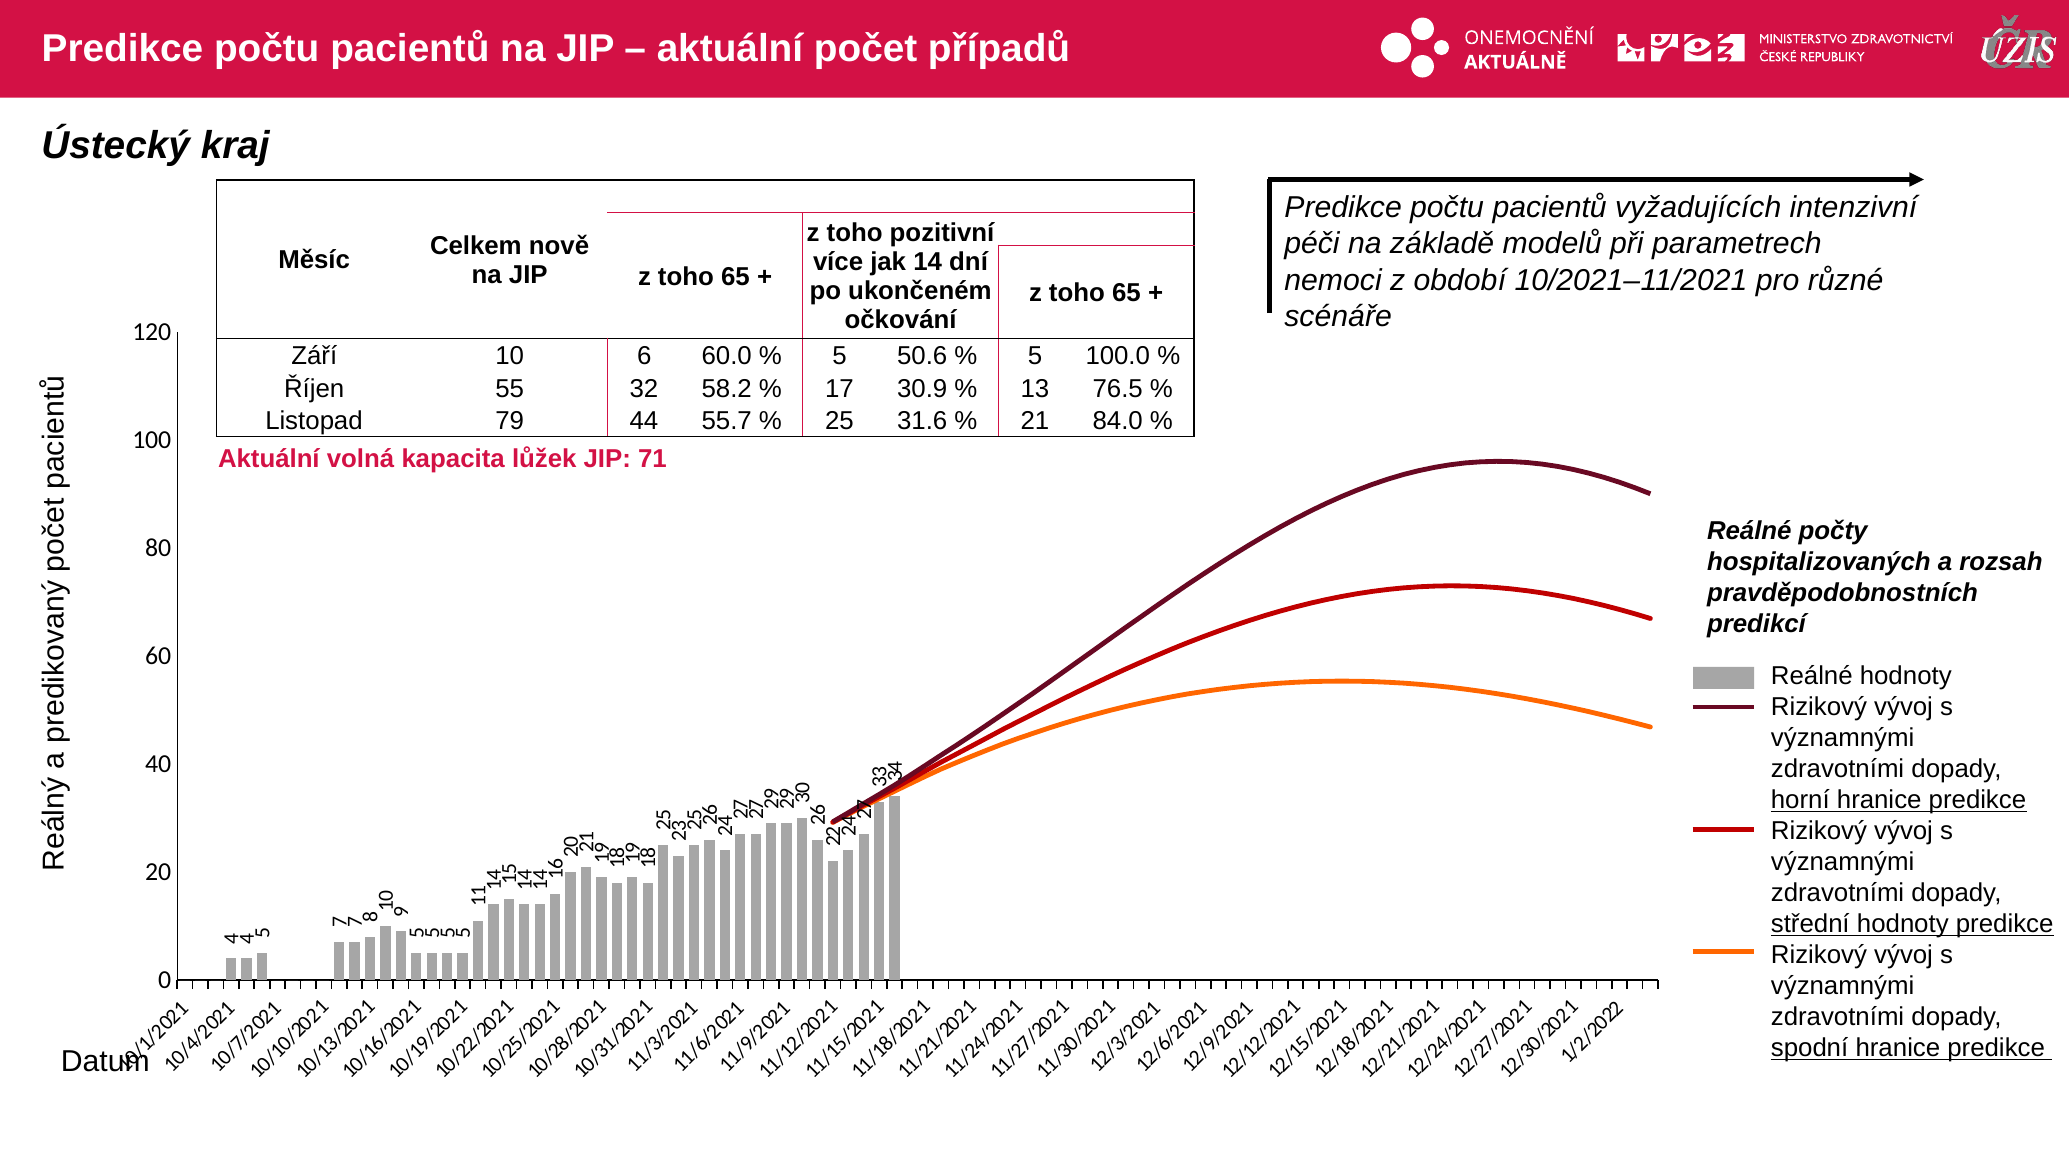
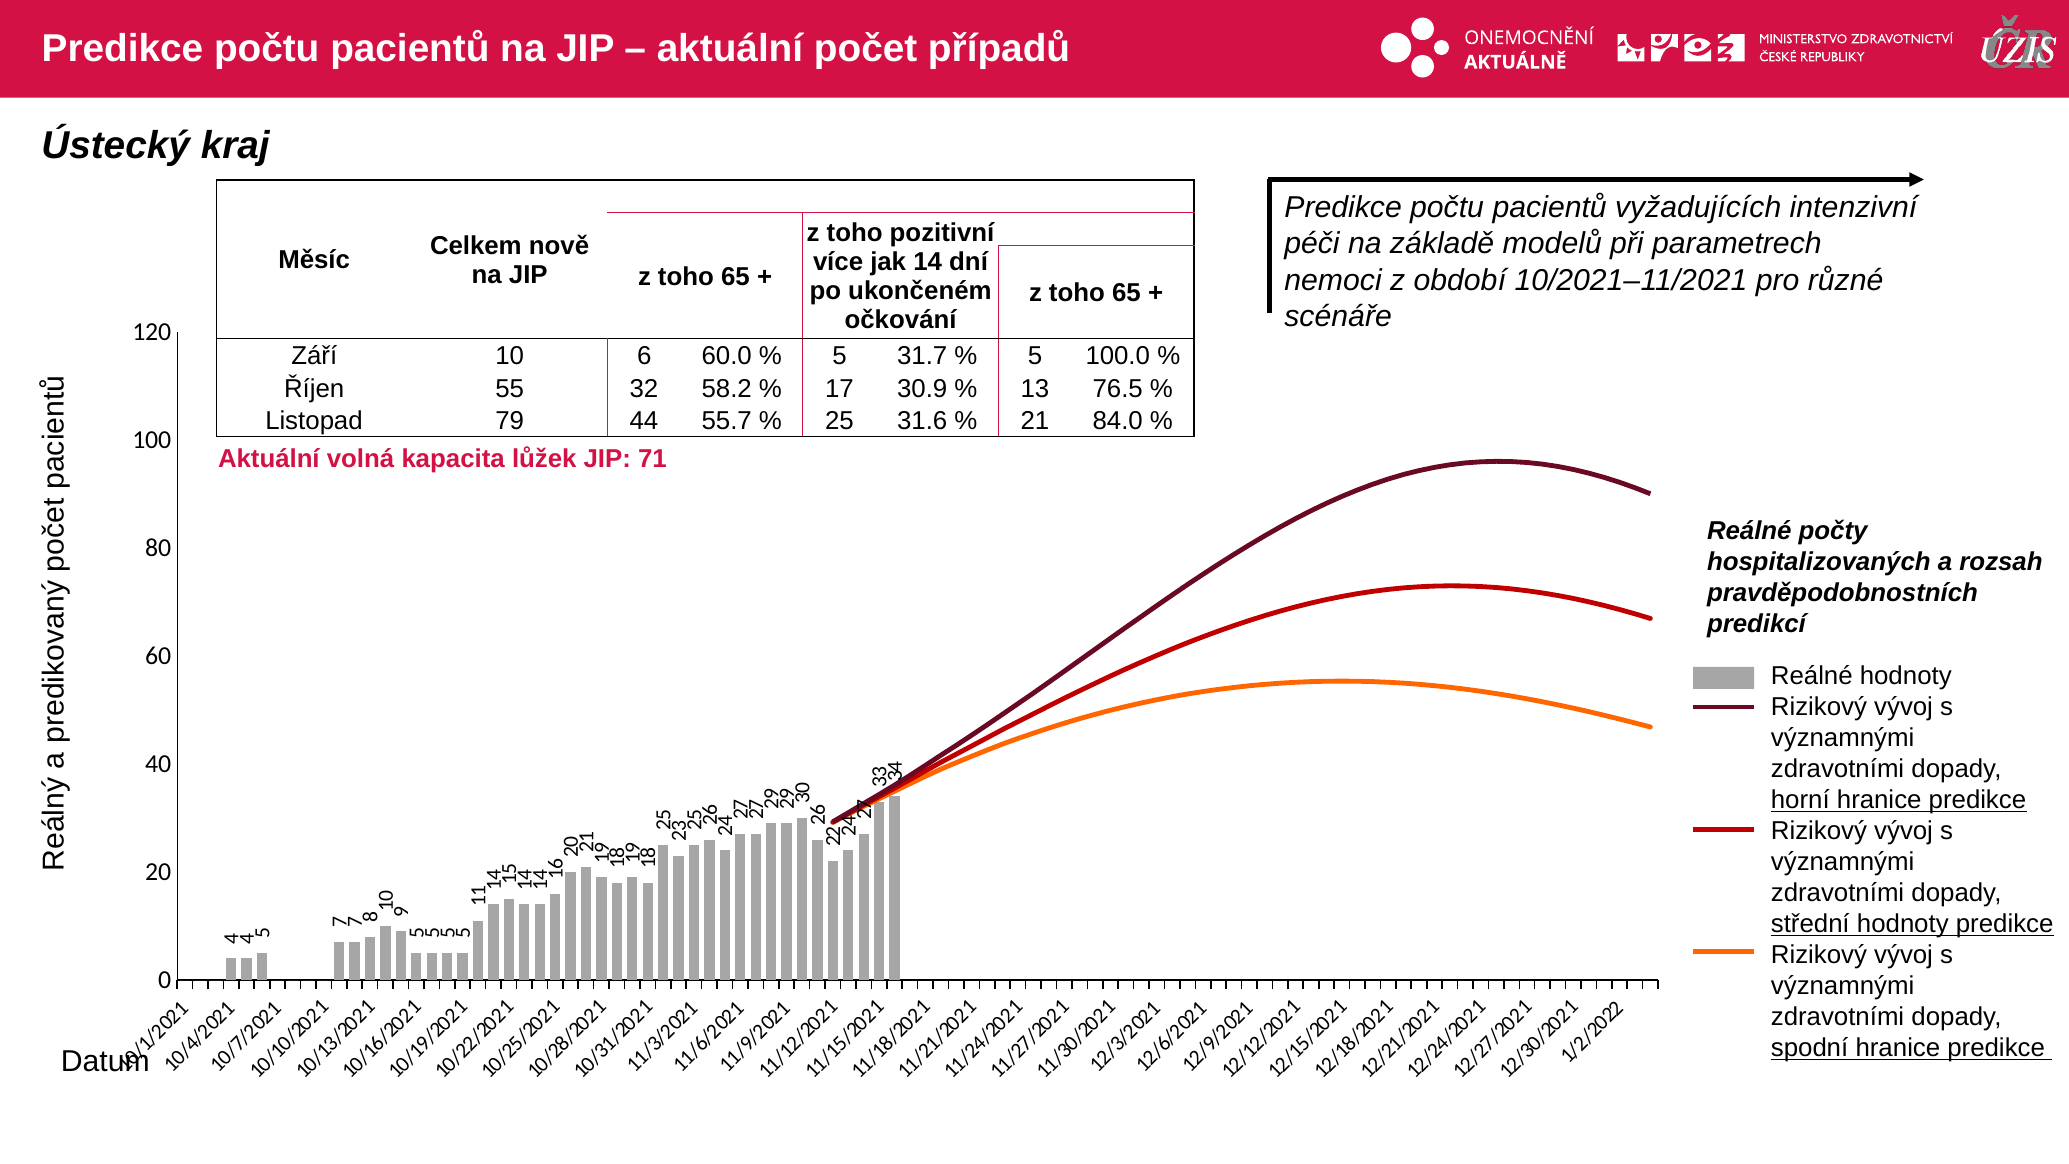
50.6: 50.6 -> 31.7
